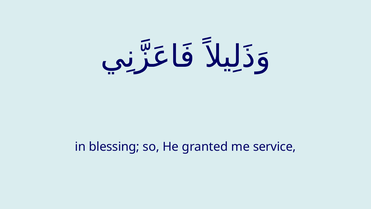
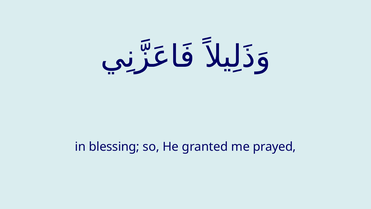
service: service -> prayed
